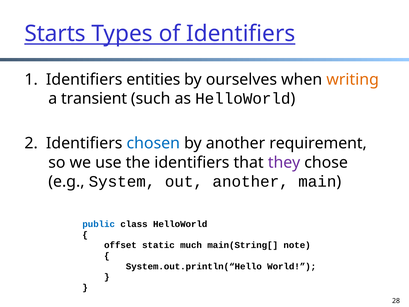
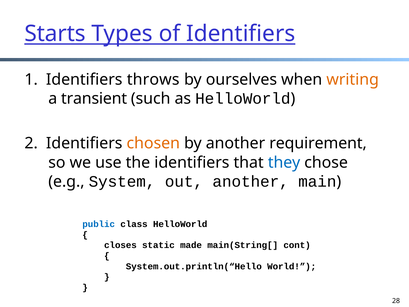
entities: entities -> throws
chosen colour: blue -> orange
they colour: purple -> blue
offset: offset -> closes
much: much -> made
note: note -> cont
